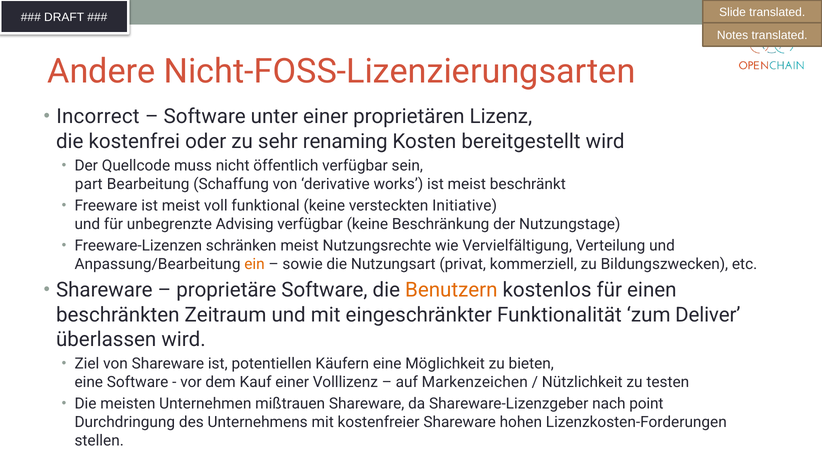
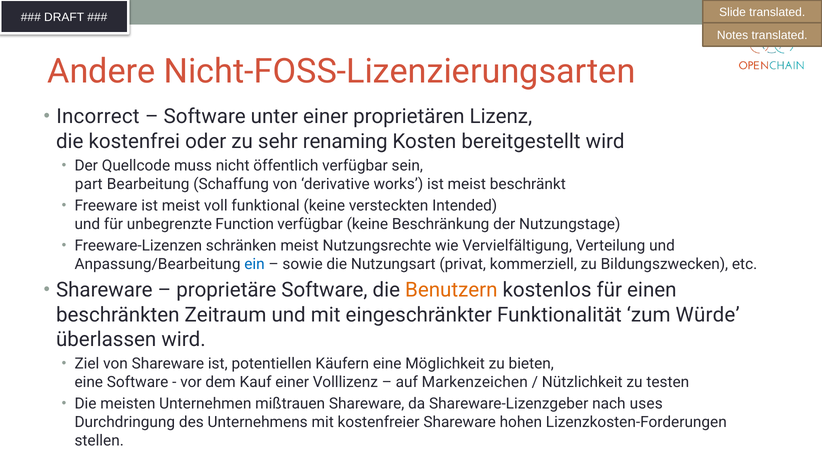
Initiative: Initiative -> Intended
Advising: Advising -> Function
ein colour: orange -> blue
Deliver: Deliver -> Würde
point: point -> uses
